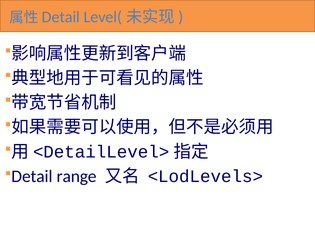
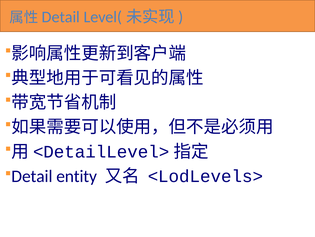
range: range -> entity
